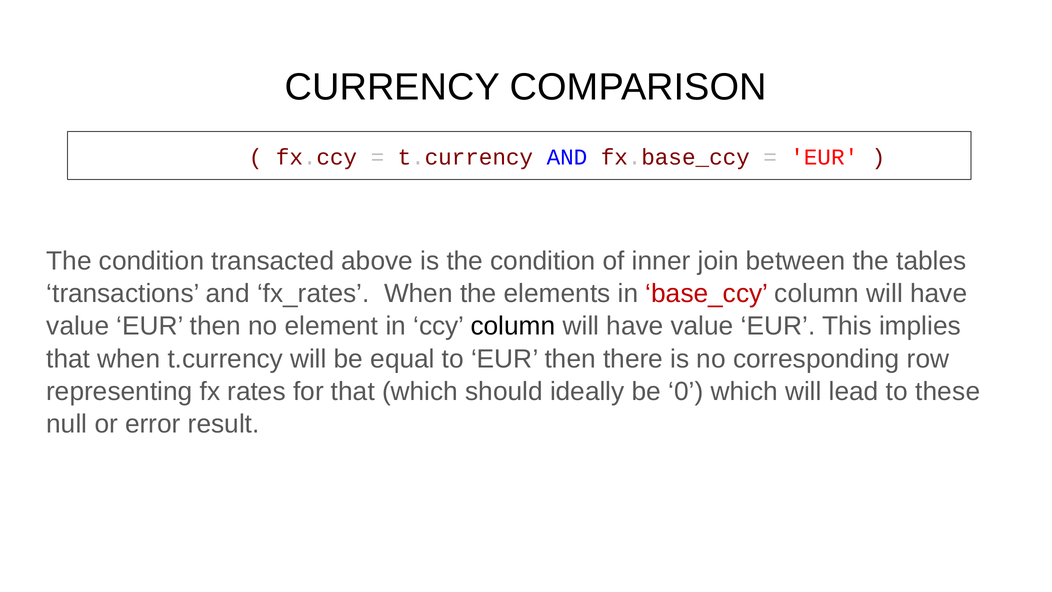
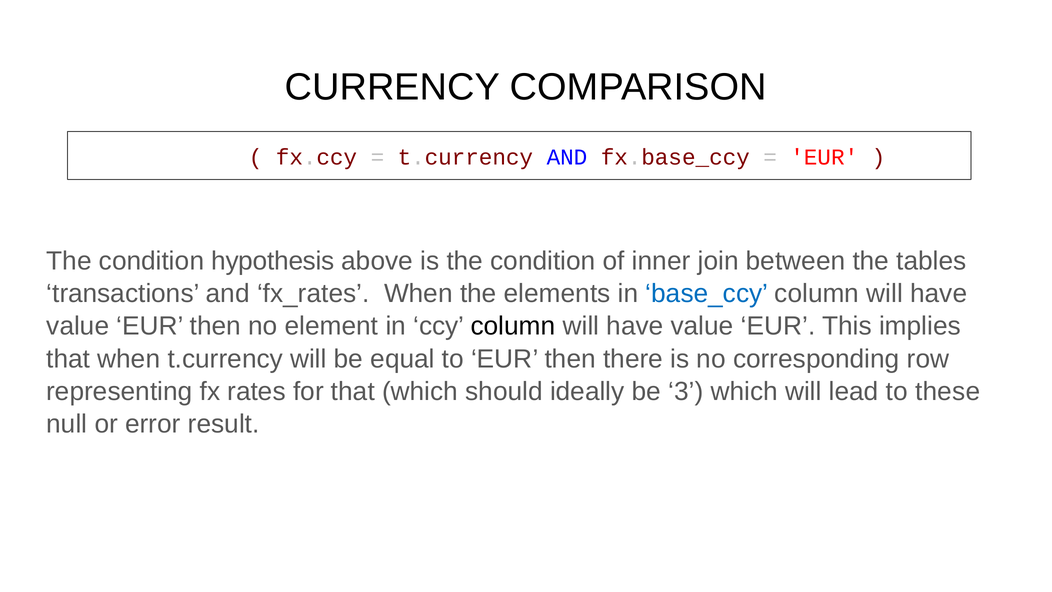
transacted: transacted -> hypothesis
base_ccy colour: red -> blue
0: 0 -> 3
